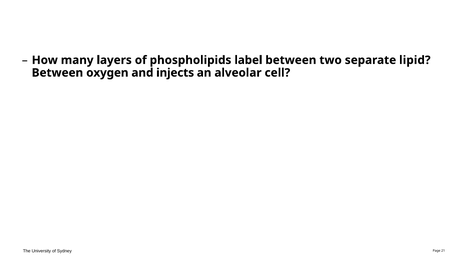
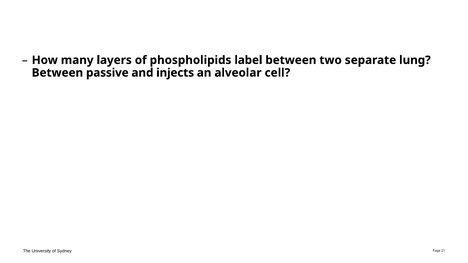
lipid: lipid -> lung
oxygen: oxygen -> passive
